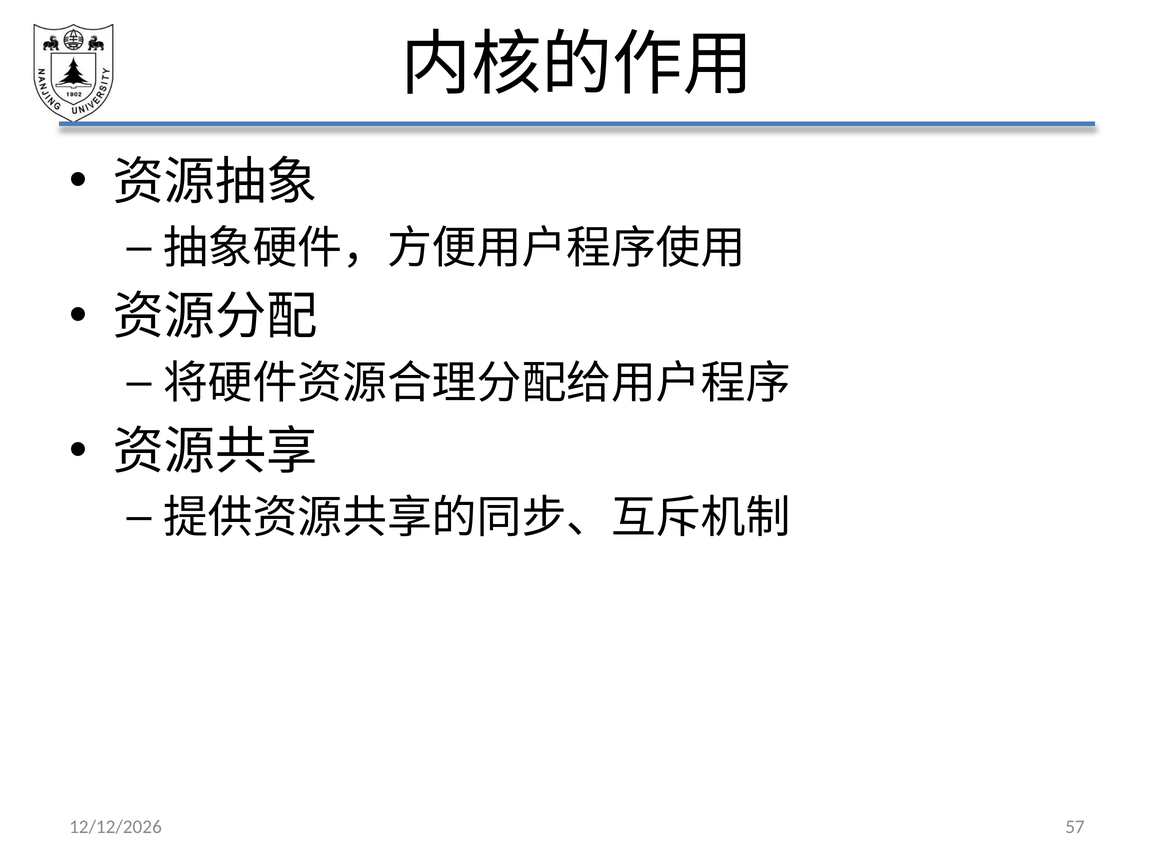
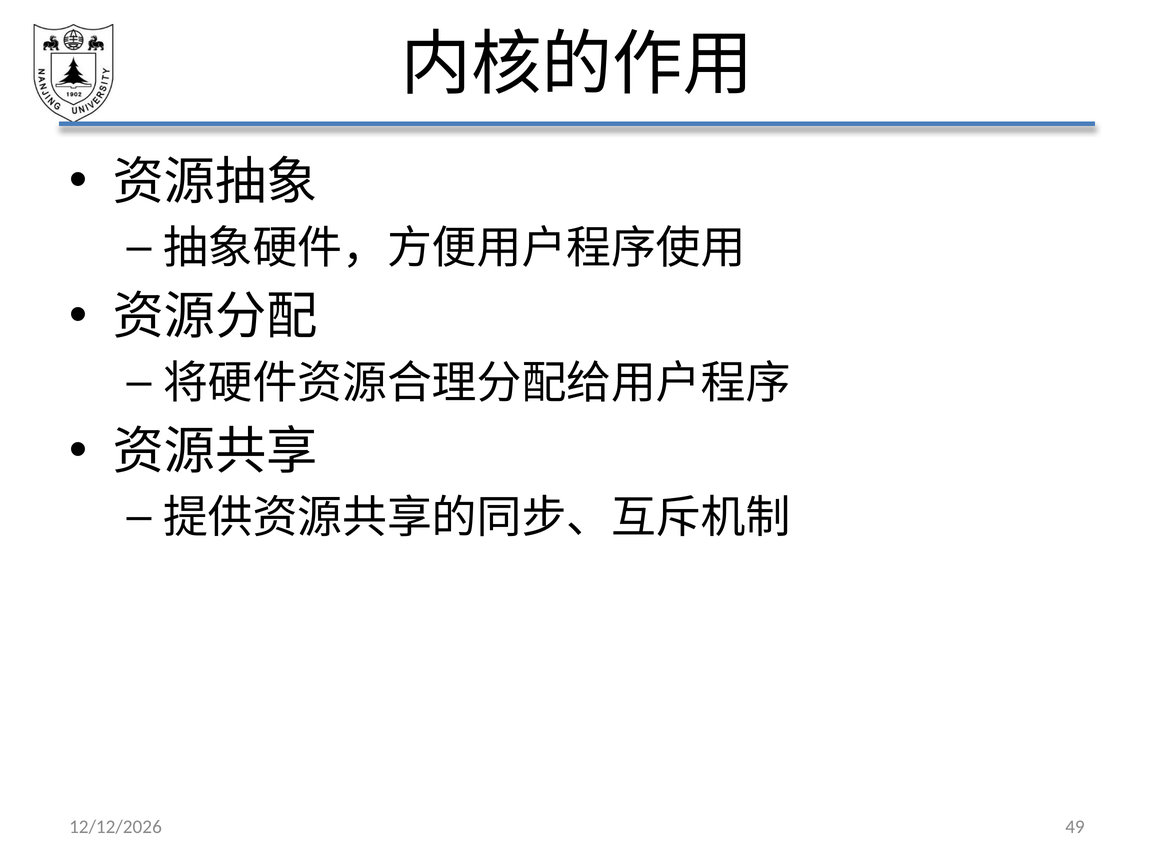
57: 57 -> 49
